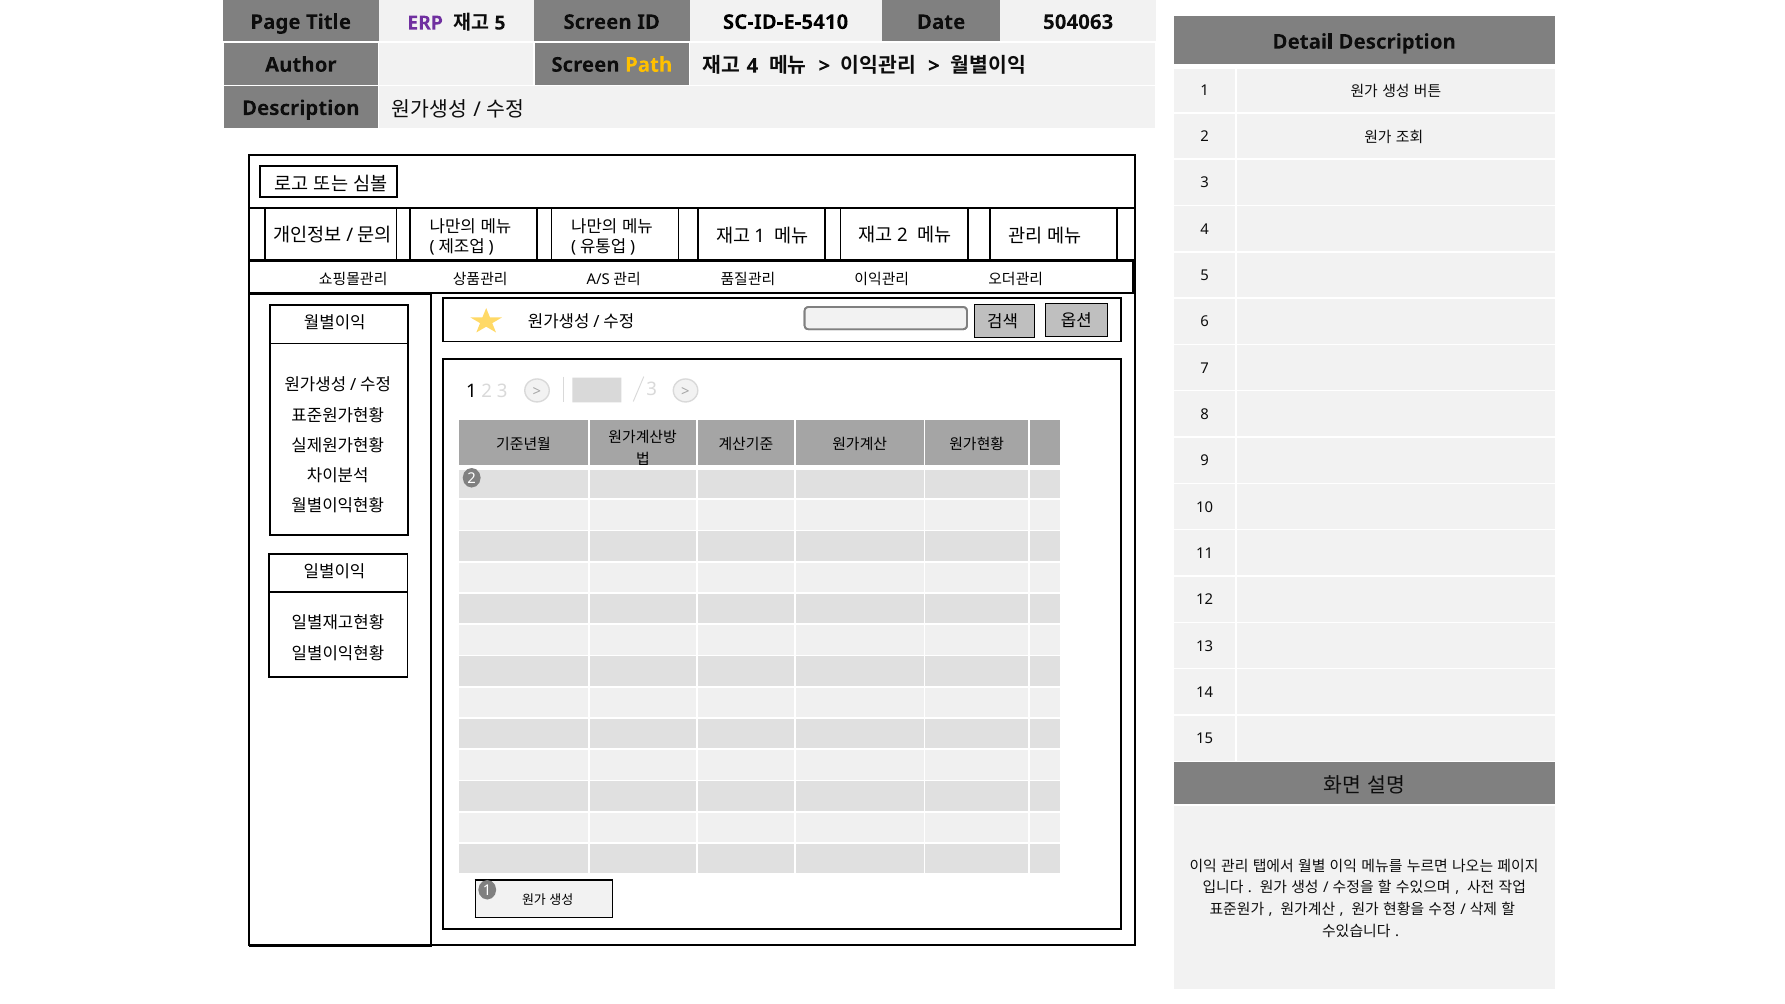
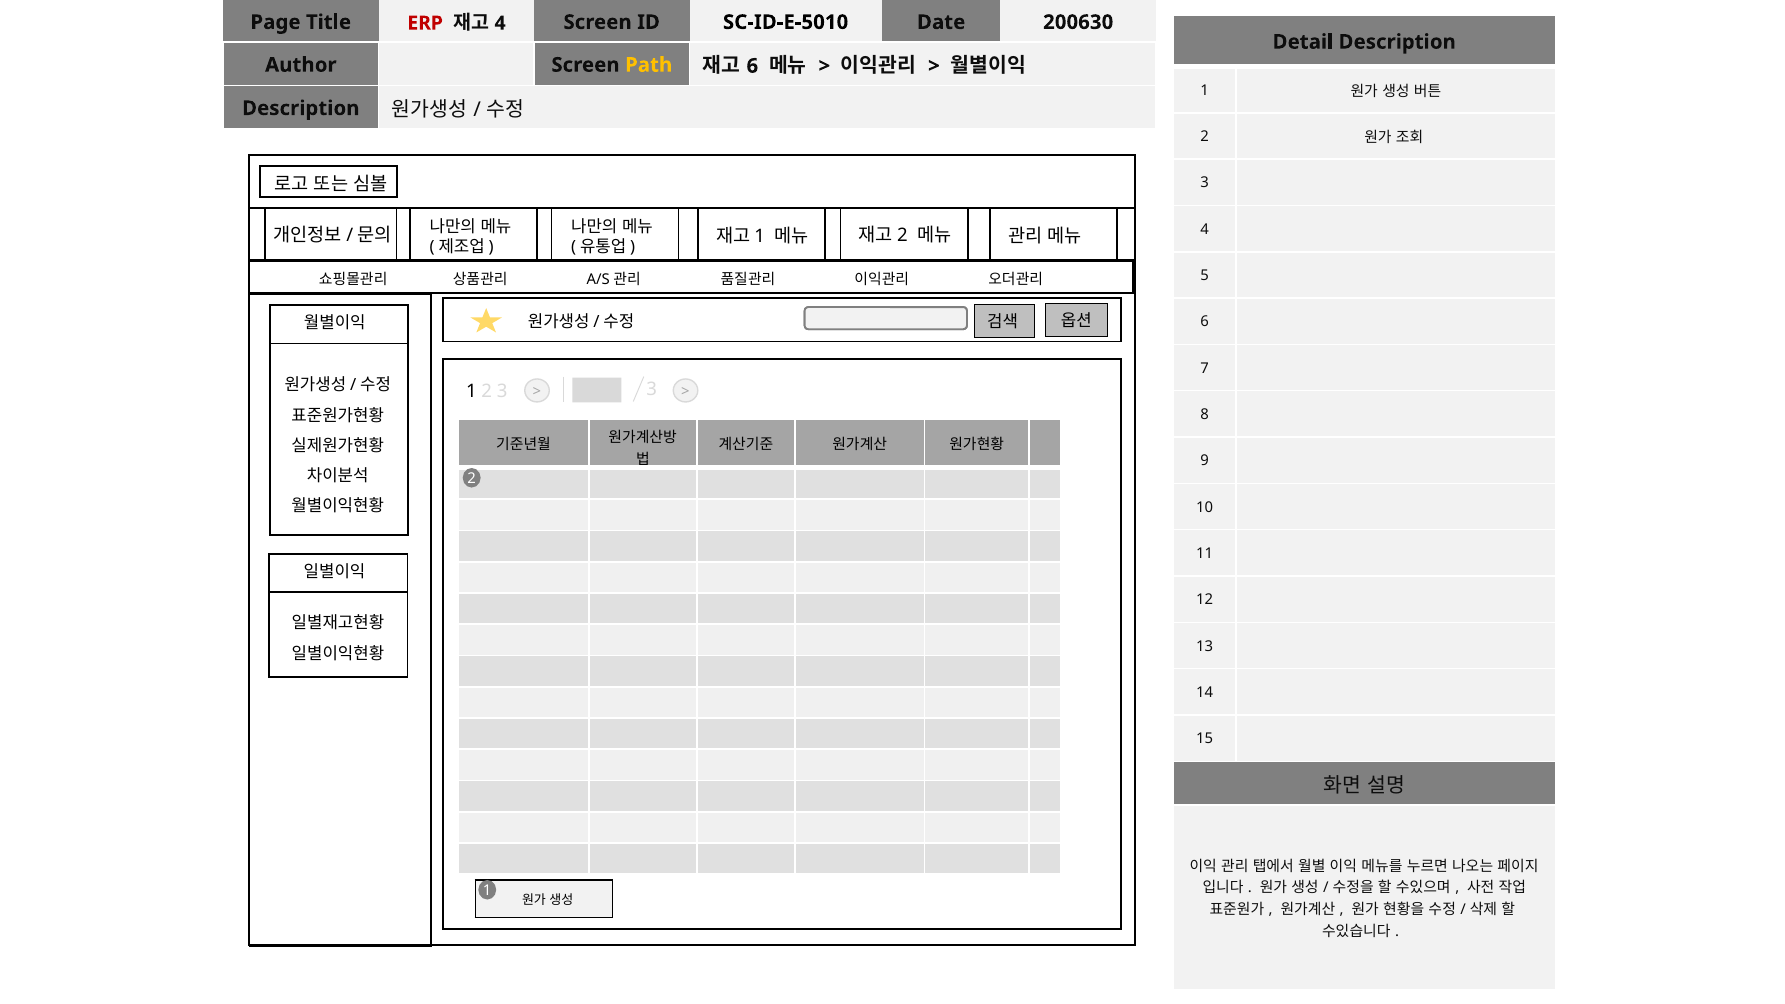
ERP colour: purple -> red
5 at (500, 23): 5 -> 4
SC-ID-E-5410: SC-ID-E-5410 -> SC-ID-E-5010
504063: 504063 -> 200630
4 at (752, 66): 4 -> 6
